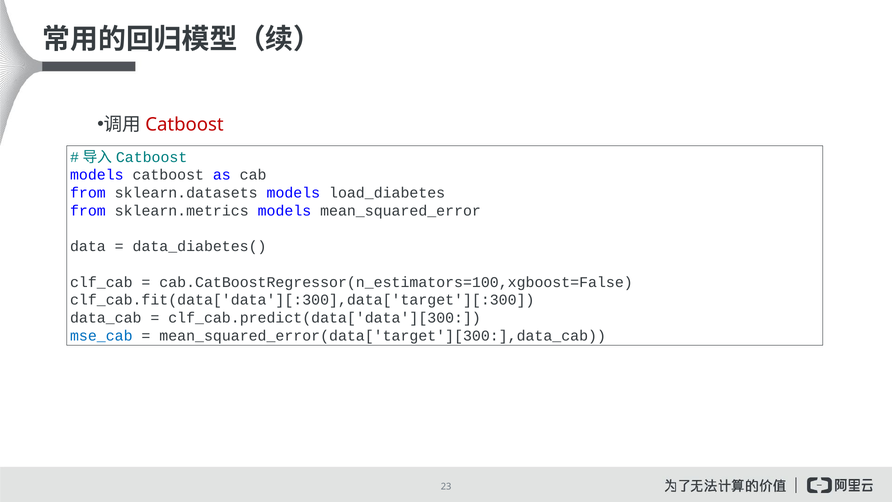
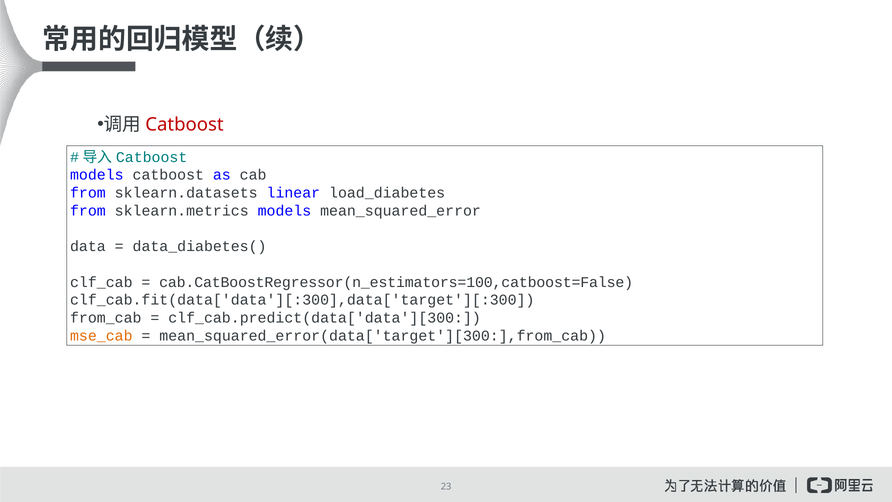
sklearn.datasets models: models -> linear
cab.CatBoostRegressor(n_estimators=100,xgboost=False: cab.CatBoostRegressor(n_estimators=100,xgboost=False -> cab.CatBoostRegressor(n_estimators=100,catboost=False
data_cab: data_cab -> from_cab
mse_cab colour: blue -> orange
mean_squared_error(data['target'][300:],data_cab: mean_squared_error(data['target'][300:],data_cab -> mean_squared_error(data['target'][300:],from_cab
